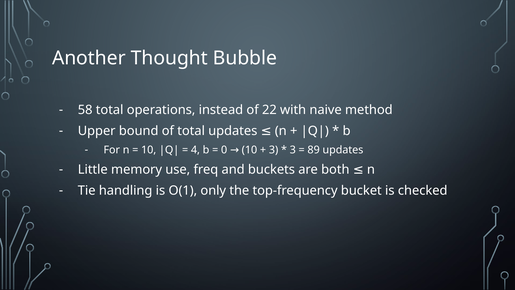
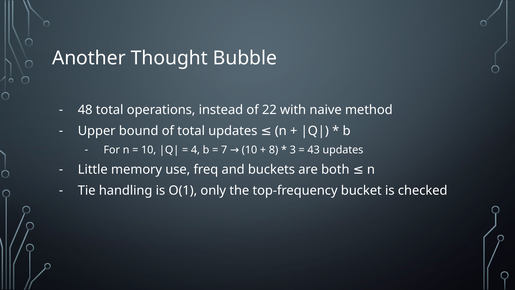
58: 58 -> 48
0: 0 -> 7
3 at (274, 150): 3 -> 8
89: 89 -> 43
